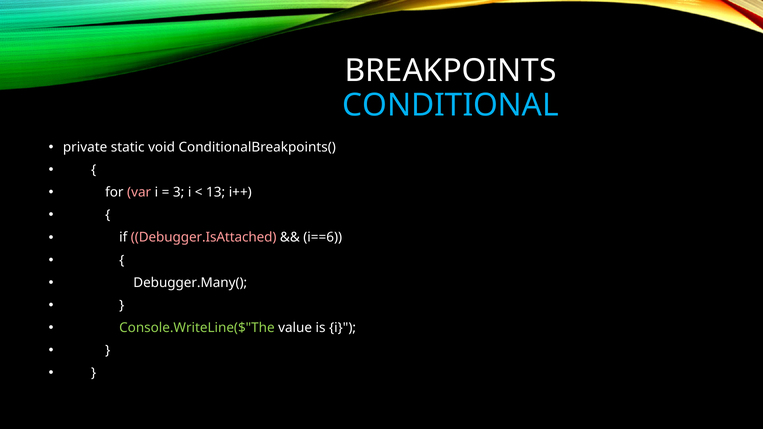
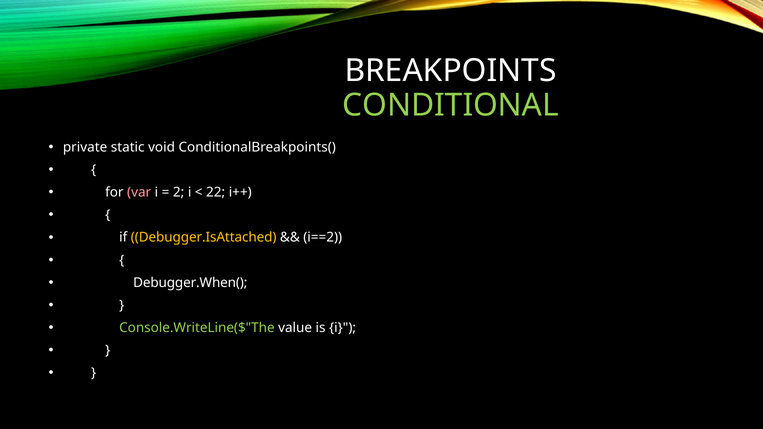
CONDITIONAL colour: light blue -> light green
3: 3 -> 2
13: 13 -> 22
Debugger.IsAttached colour: pink -> yellow
i==6: i==6 -> i==2
Debugger.Many(: Debugger.Many( -> Debugger.When(
